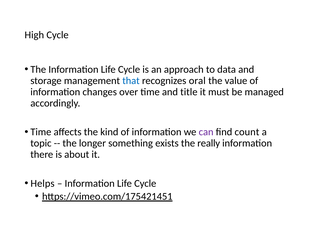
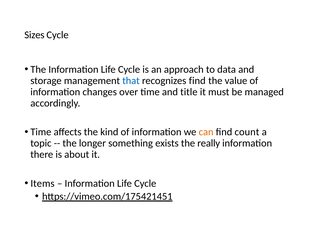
High: High -> Sizes
recognizes oral: oral -> find
can colour: purple -> orange
Helps: Helps -> Items
